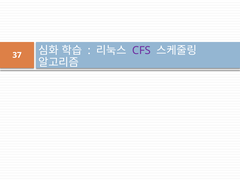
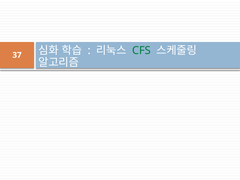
CFS colour: purple -> green
